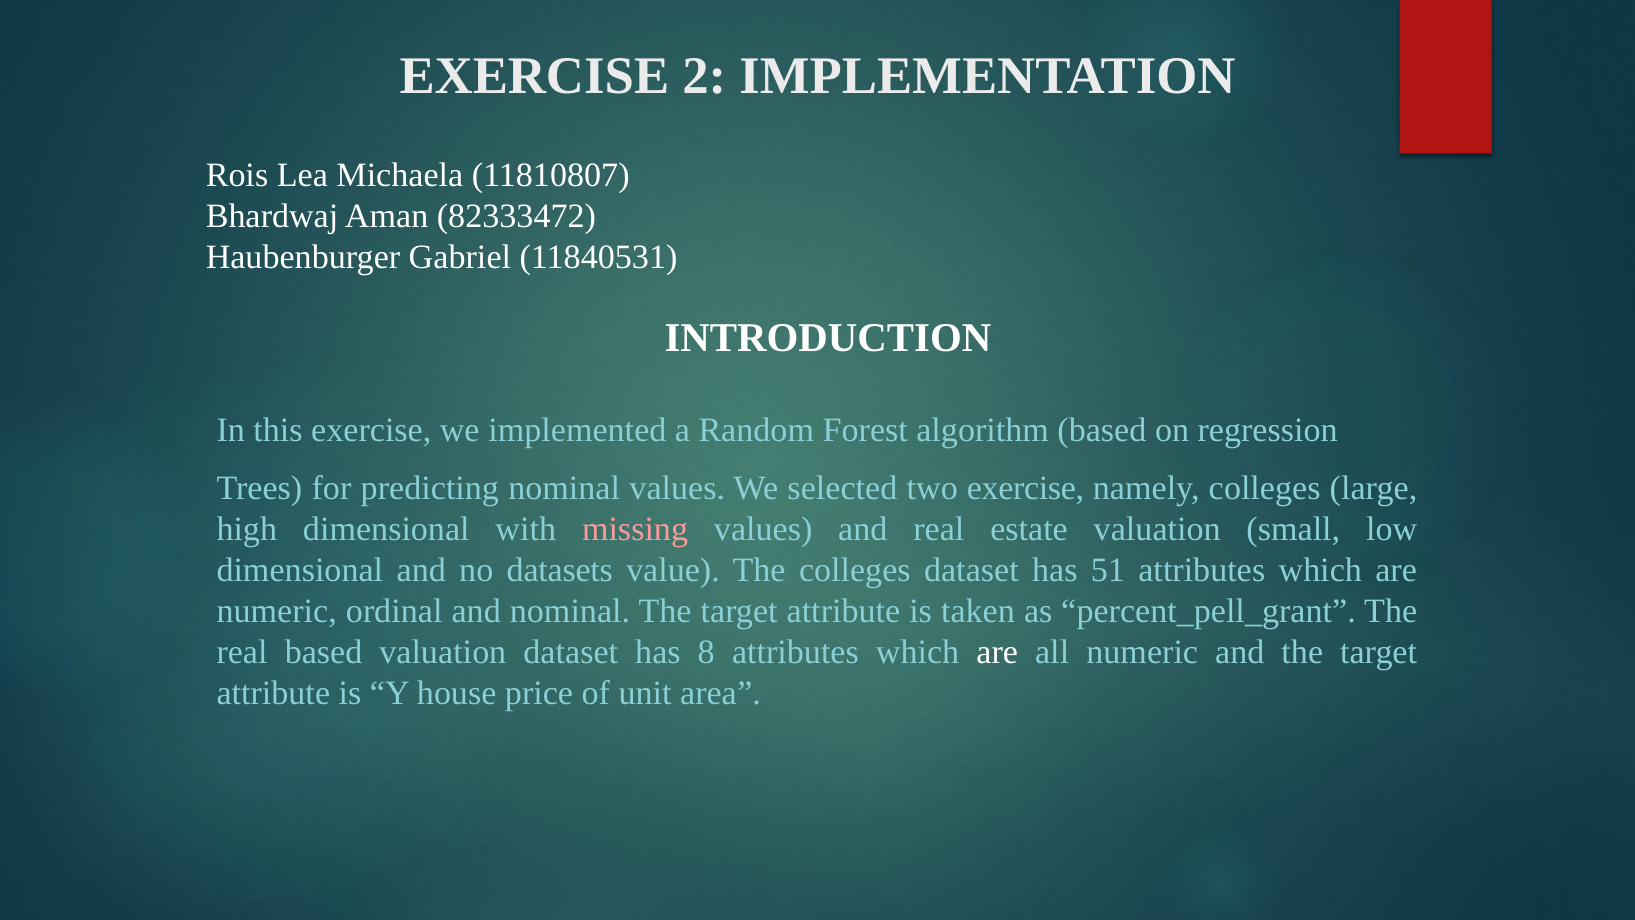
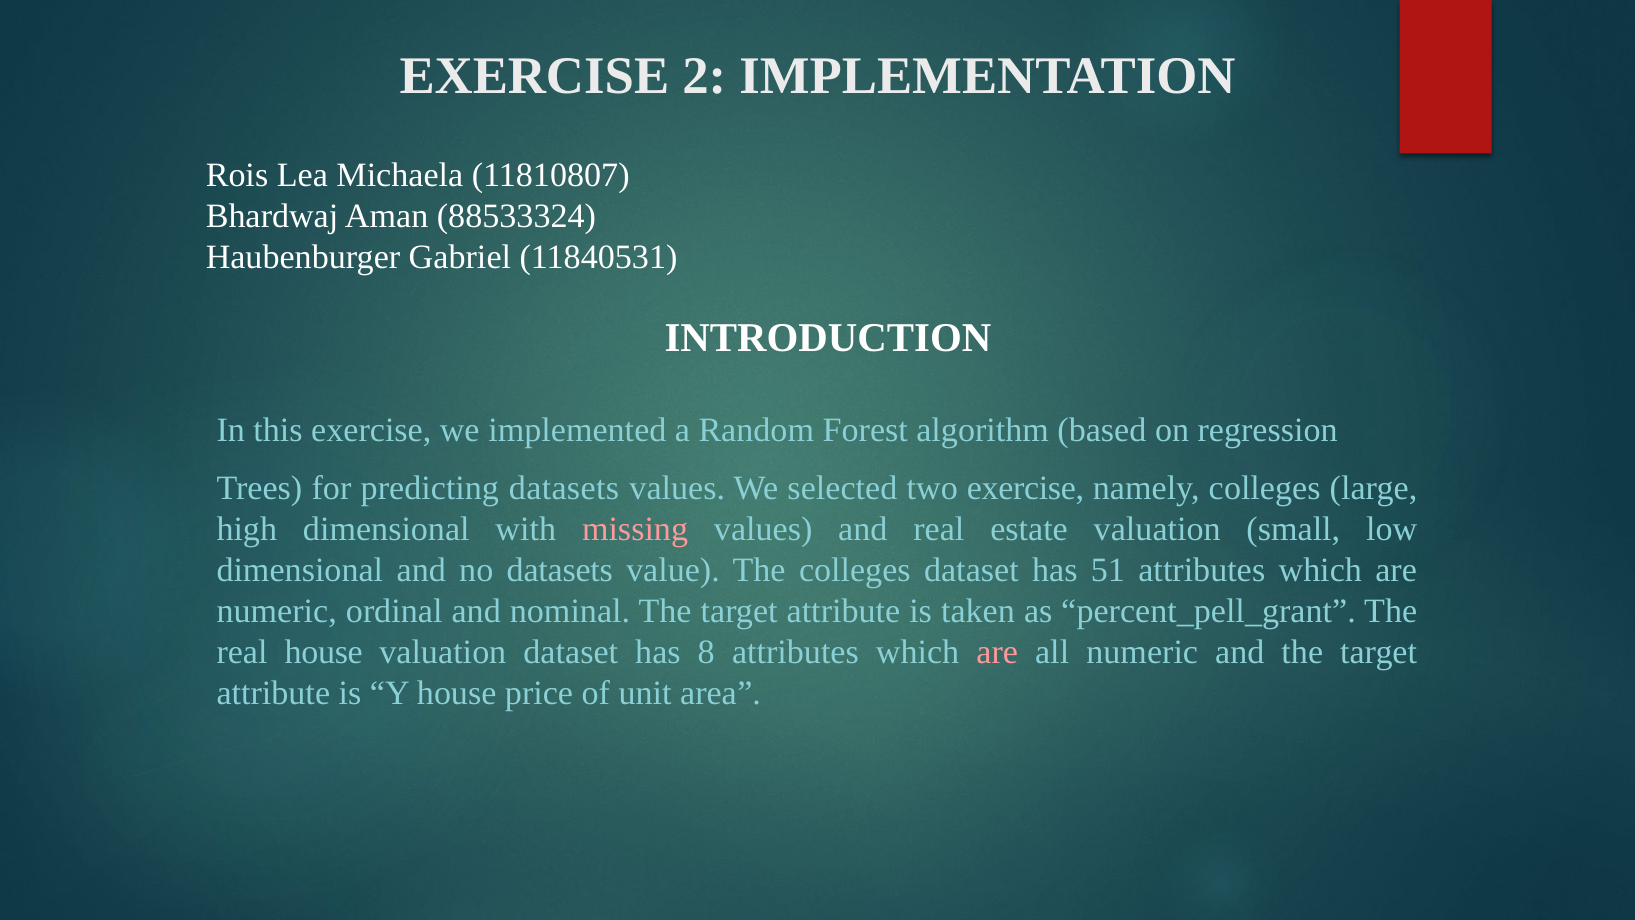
82333472: 82333472 -> 88533324
predicting nominal: nominal -> datasets
real based: based -> house
are at (997, 652) colour: white -> pink
